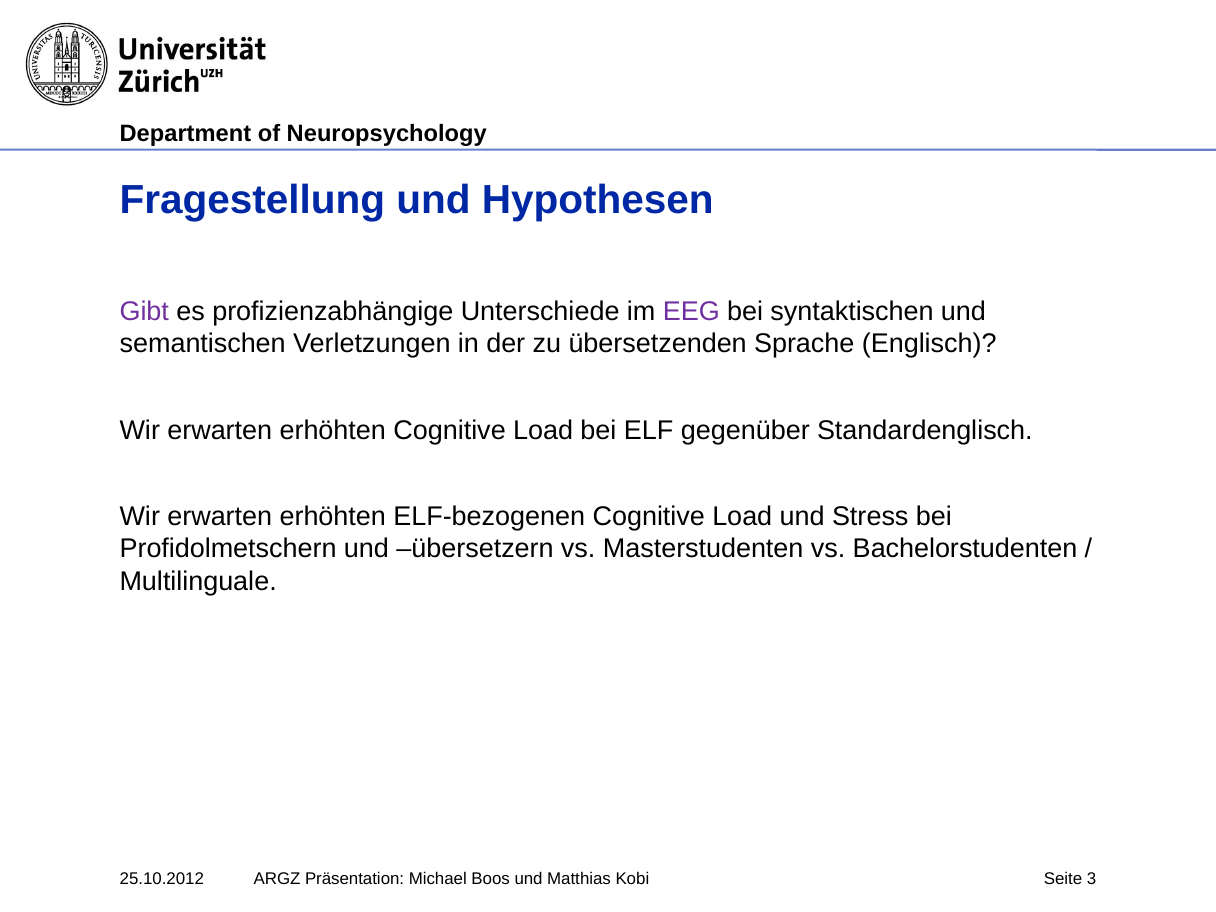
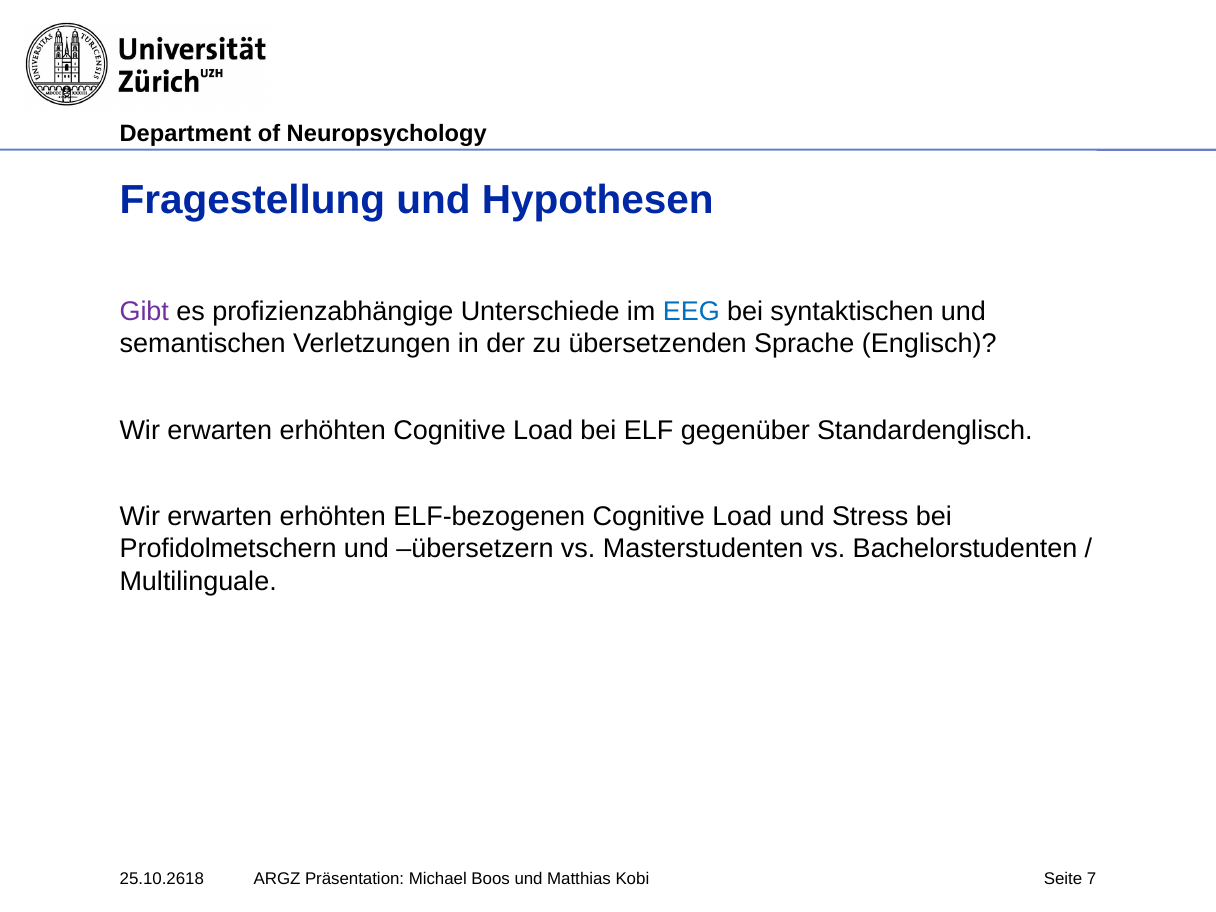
EEG colour: purple -> blue
25.10.2012: 25.10.2012 -> 25.10.2618
3: 3 -> 7
